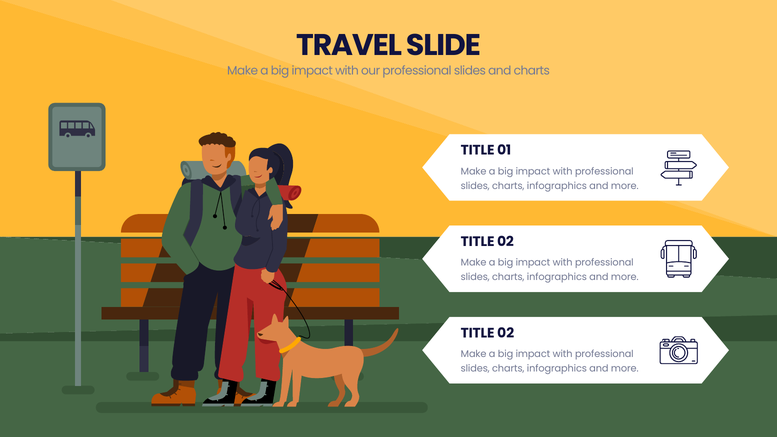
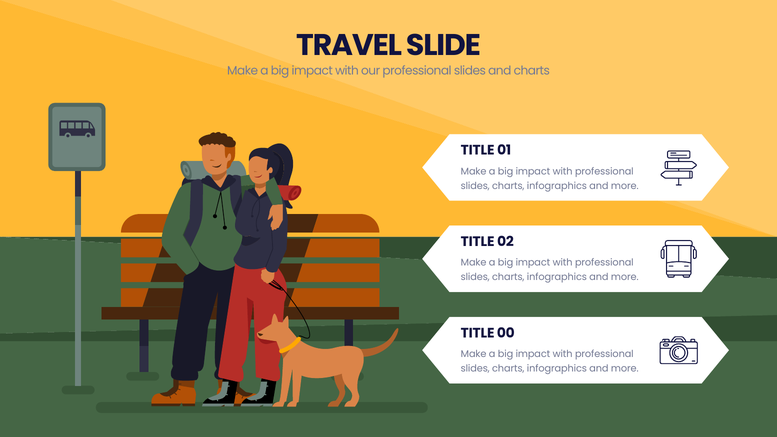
02 at (506, 333): 02 -> 00
